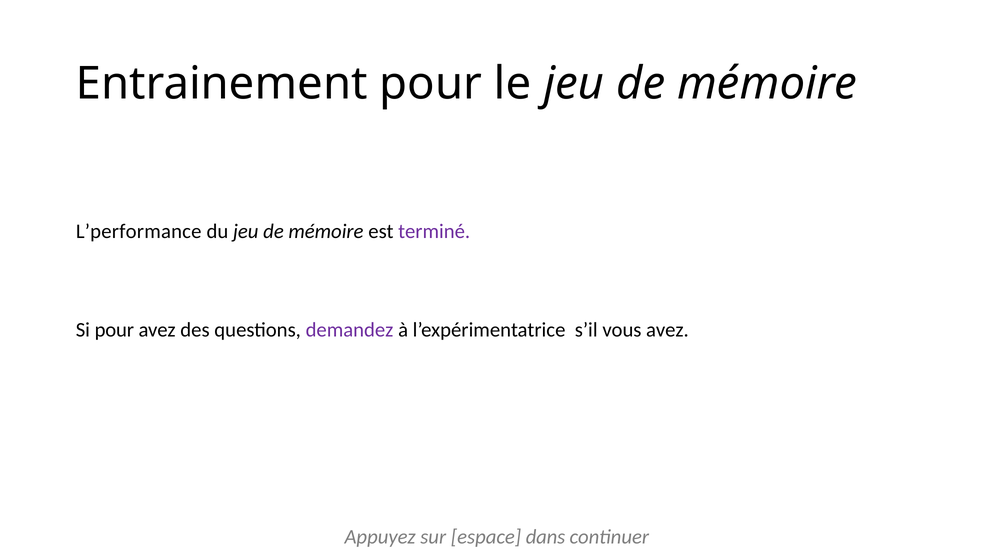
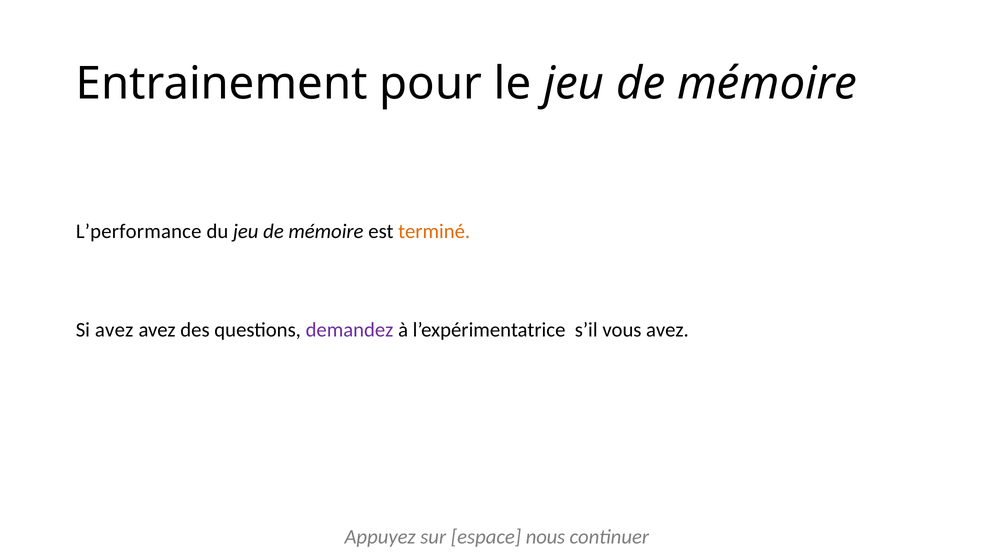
terminé colour: purple -> orange
Si pour: pour -> avez
dans: dans -> nous
